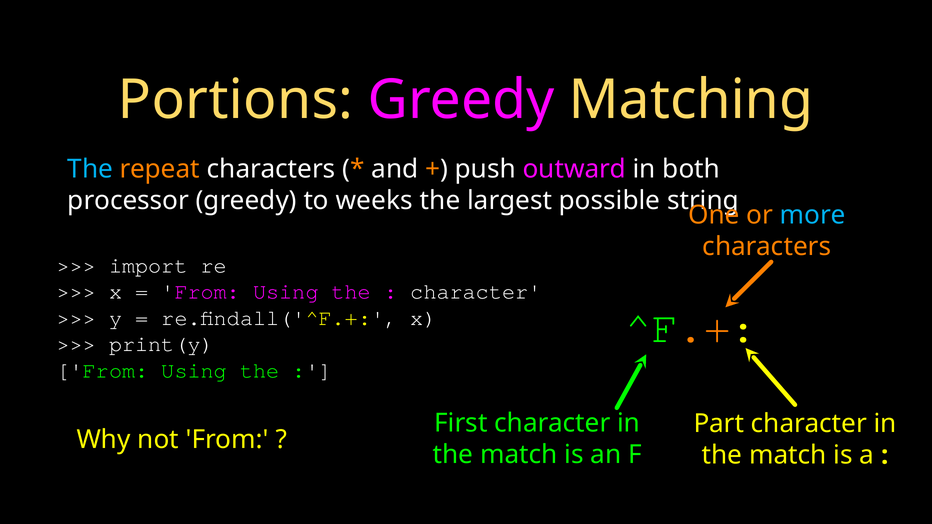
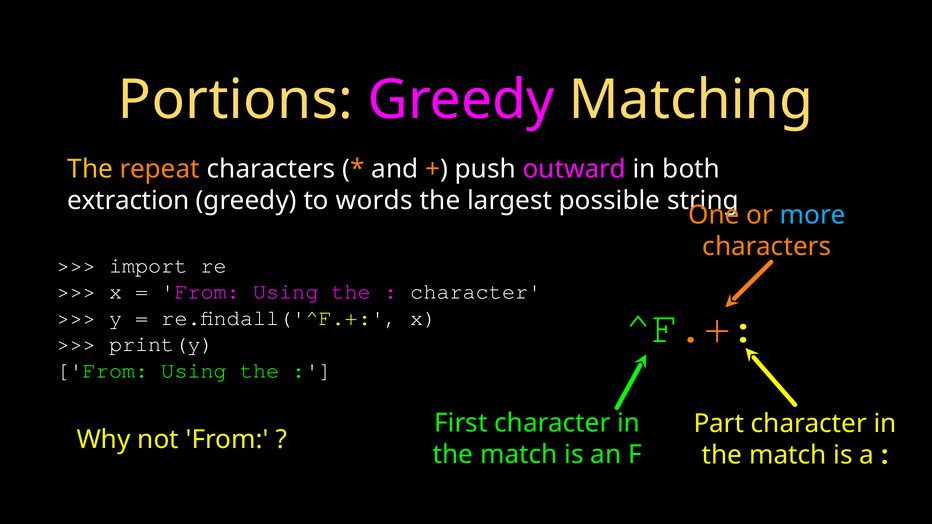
The at (90, 169) colour: light blue -> yellow
processor: processor -> extraction
weeks: weeks -> words
